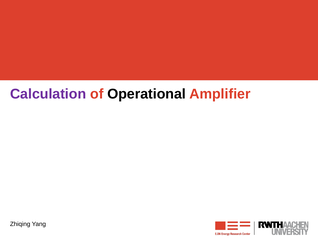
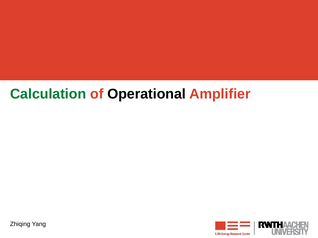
Calculation colour: purple -> green
